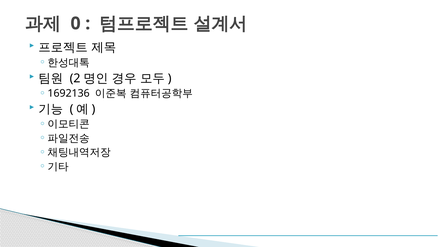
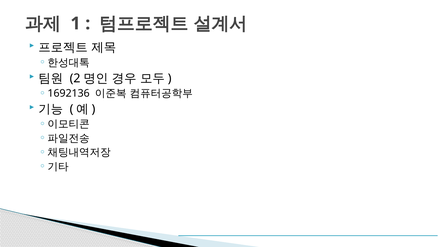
0: 0 -> 1
